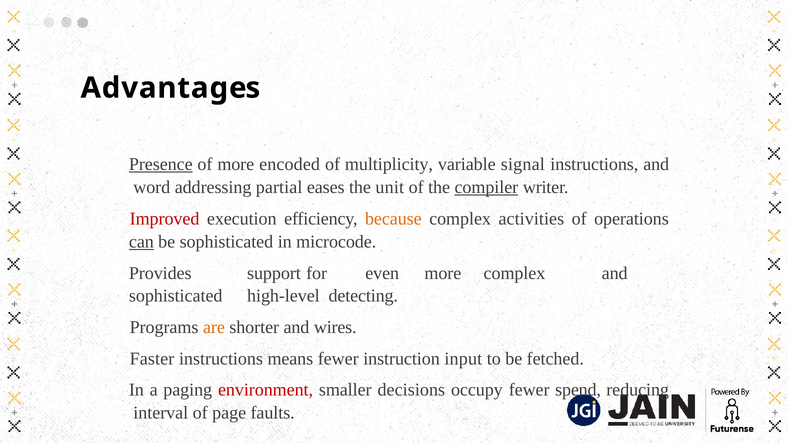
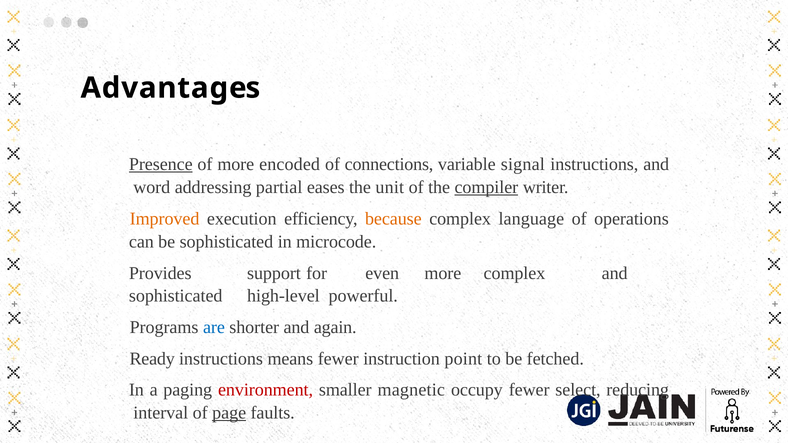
multiplicity: multiplicity -> connections
Improved colour: red -> orange
activities: activities -> language
can underline: present -> none
detecting: detecting -> powerful
are colour: orange -> blue
wires: wires -> again
Faster: Faster -> Ready
input: input -> point
decisions: decisions -> magnetic
spend: spend -> select
page underline: none -> present
